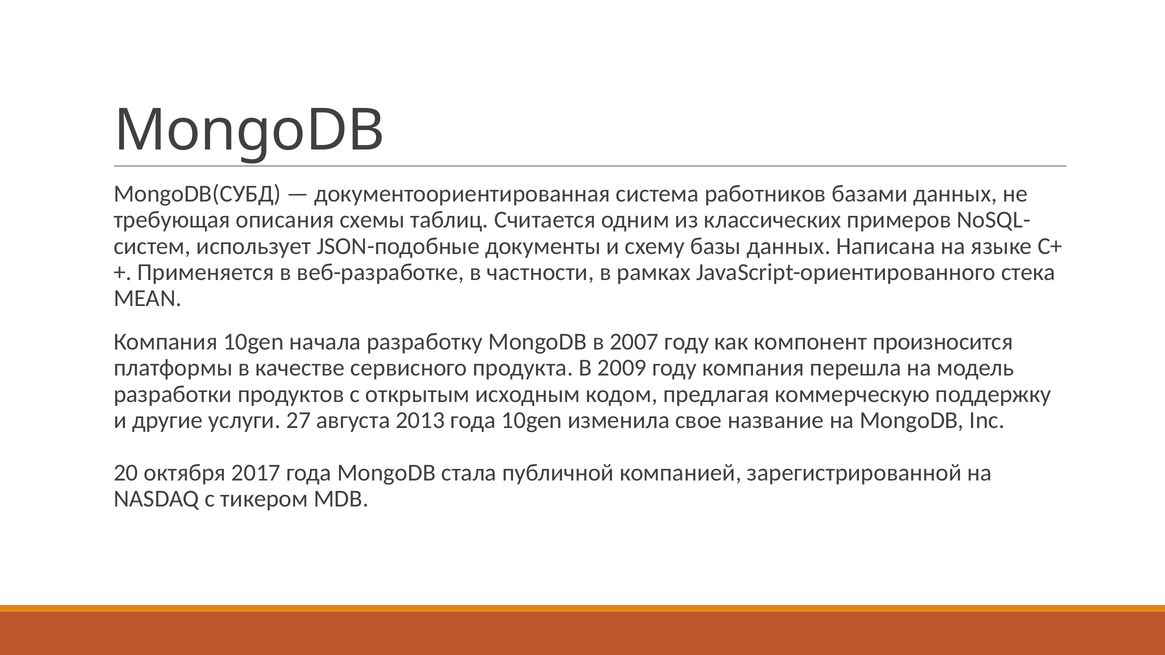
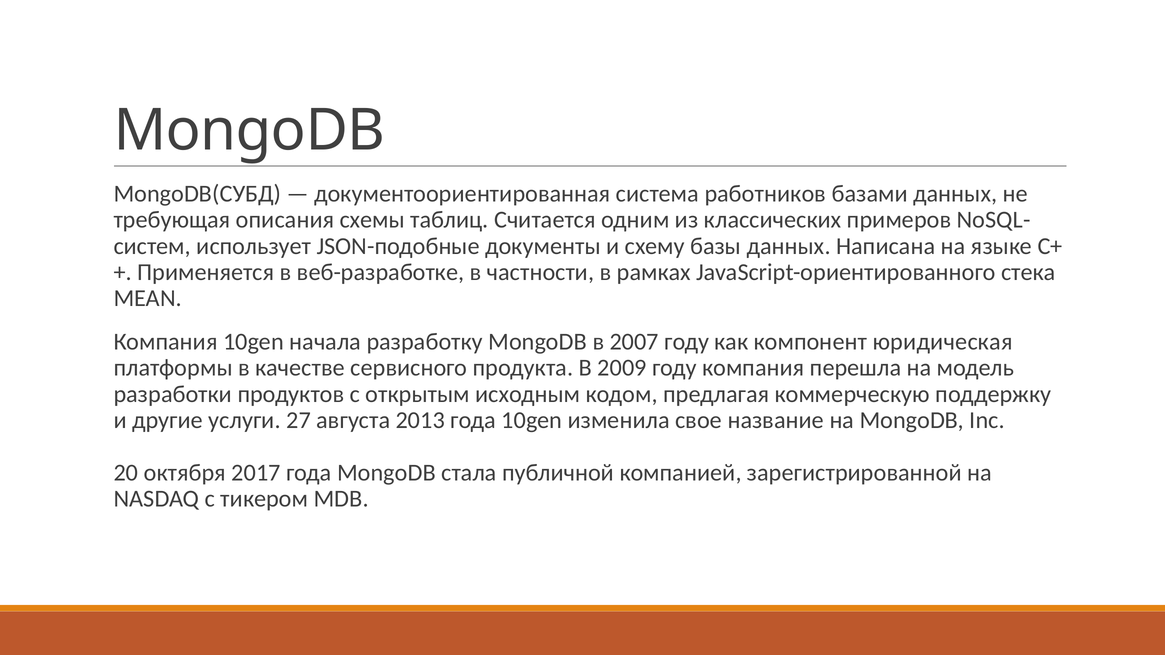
произносится: произносится -> юридическая
